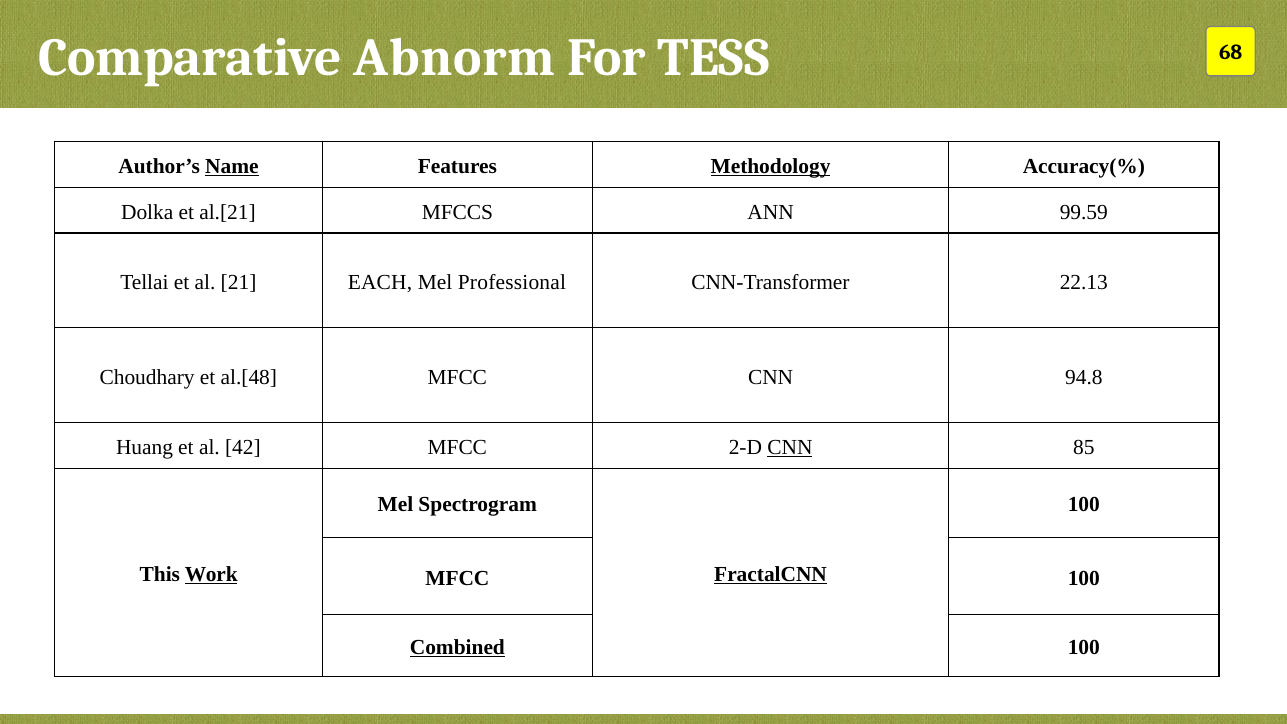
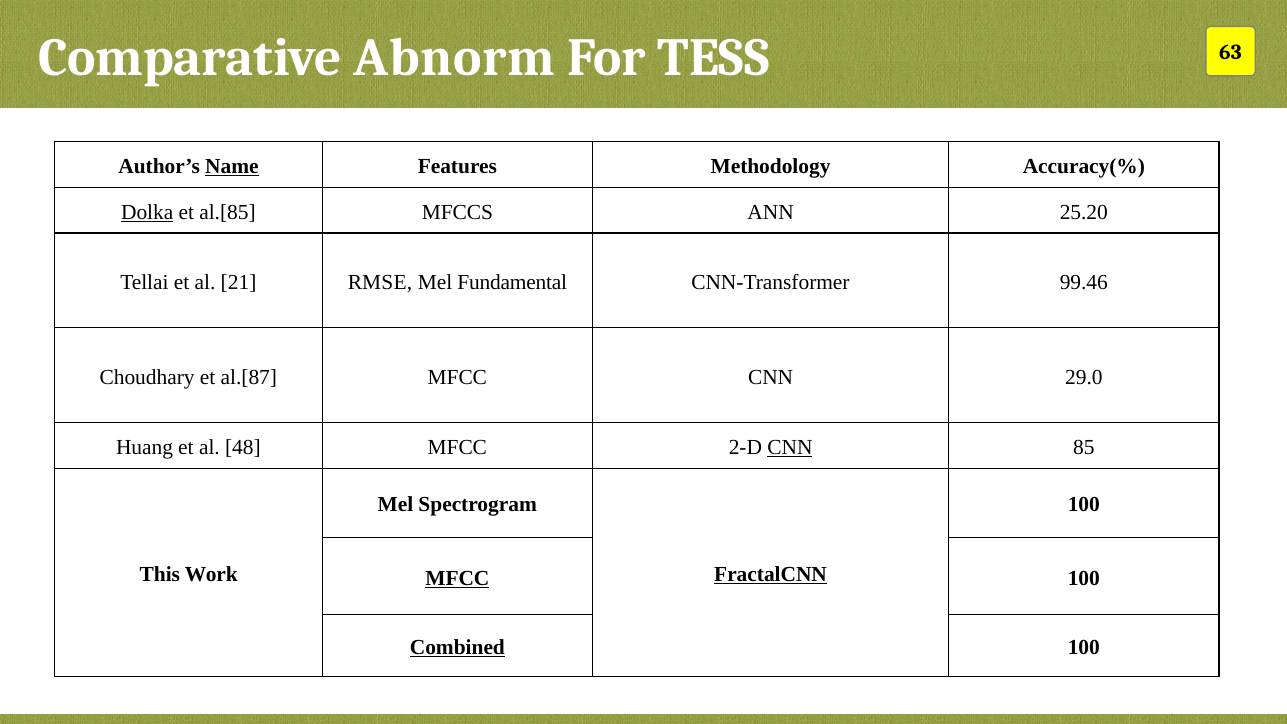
68: 68 -> 63
Methodology underline: present -> none
Dolka underline: none -> present
al.[21: al.[21 -> al.[85
99.59: 99.59 -> 25.20
EACH: EACH -> RMSE
Professional: Professional -> Fundamental
22.13: 22.13 -> 99.46
al.[48: al.[48 -> al.[87
94.8: 94.8 -> 29.0
42: 42 -> 48
Work underline: present -> none
MFCC at (457, 578) underline: none -> present
